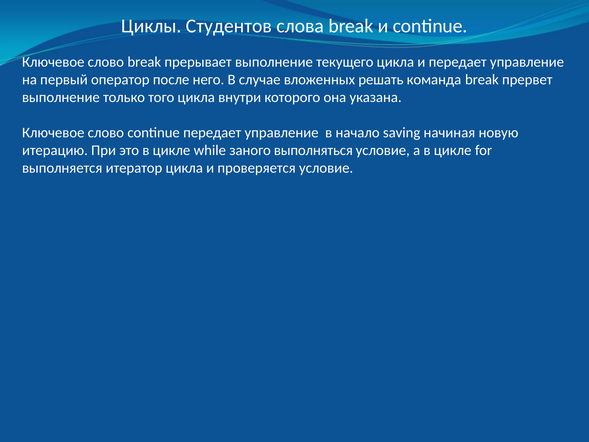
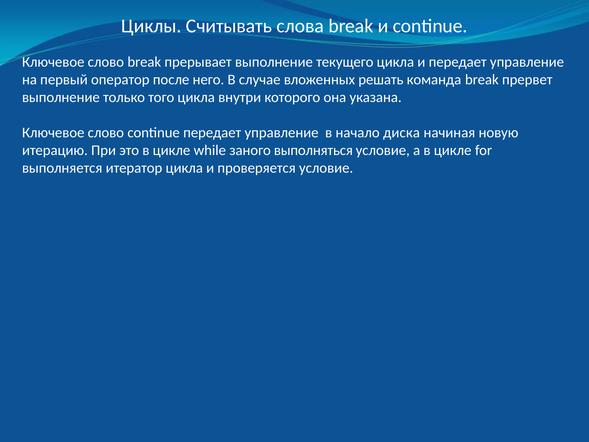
Студентов: Студентов -> Считывать
saving: saving -> диска
